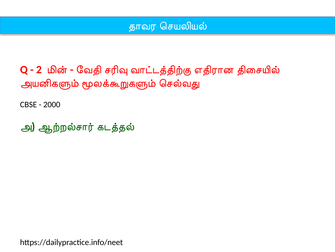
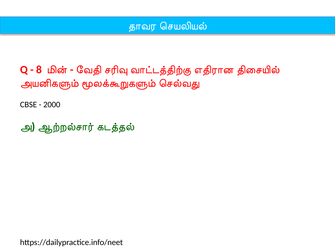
2: 2 -> 8
